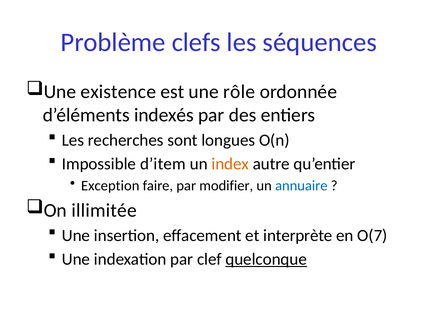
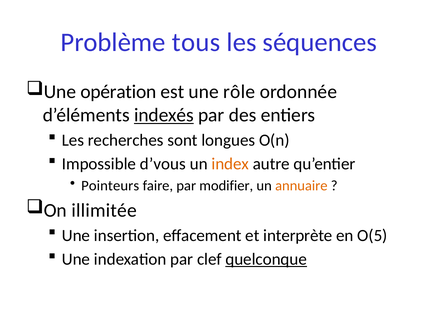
clefs: clefs -> tous
existence: existence -> opération
indexés underline: none -> present
d’item: d’item -> d’vous
Exception: Exception -> Pointeurs
annuaire colour: blue -> orange
O(7: O(7 -> O(5
